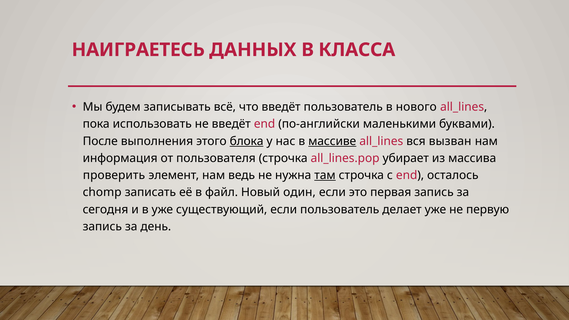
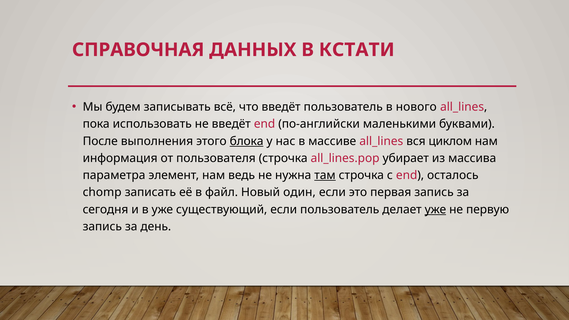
НАИГРАЕТЕСЬ: НАИГРАЕТЕСЬ -> СПРАВОЧНАЯ
КЛАССА: КЛАССА -> КСТАТИ
массиве underline: present -> none
вызван: вызван -> циклом
проверить: проверить -> параметра
уже at (435, 210) underline: none -> present
